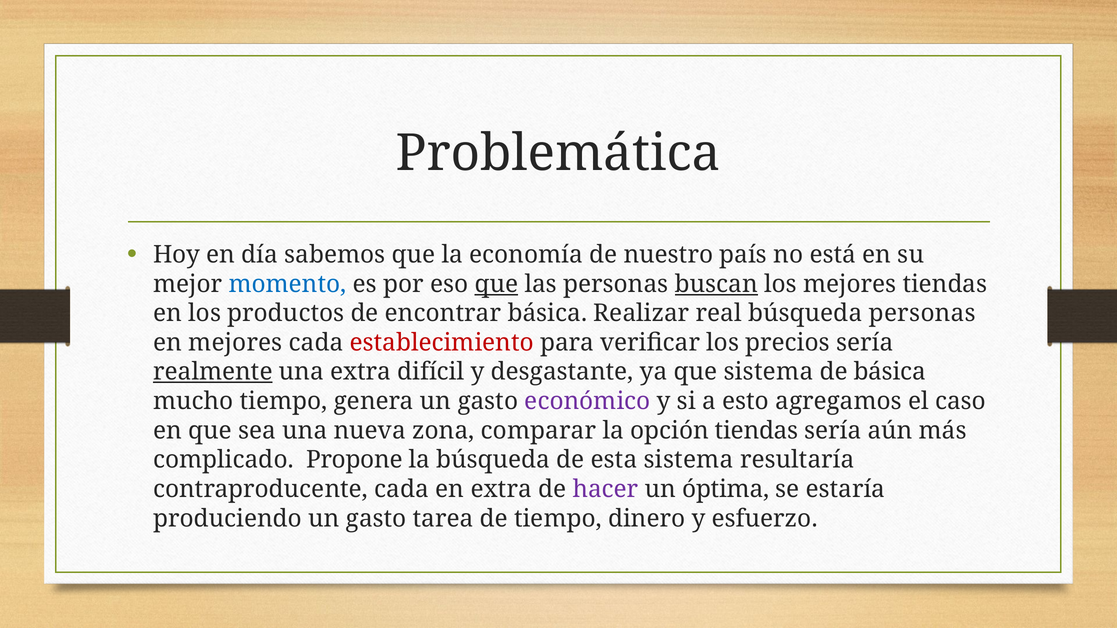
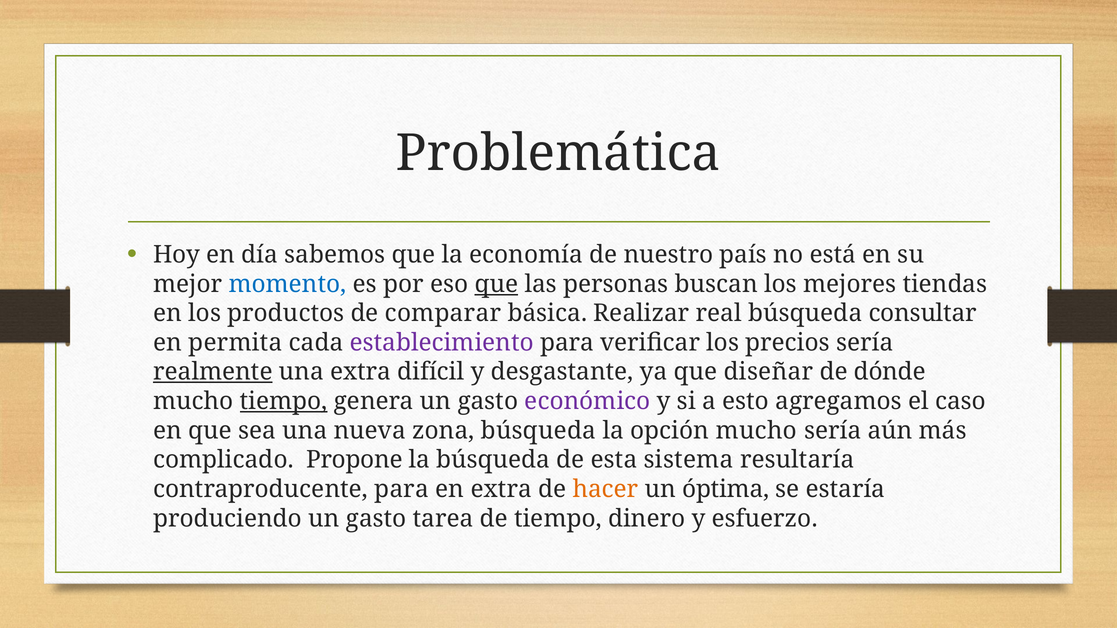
buscan underline: present -> none
encontrar: encontrar -> comparar
búsqueda personas: personas -> consultar
en mejores: mejores -> permita
establecimiento colour: red -> purple
que sistema: sistema -> diseñar
de básica: básica -> dónde
tiempo at (284, 401) underline: none -> present
zona comparar: comparar -> búsqueda
opción tiendas: tiendas -> mucho
contraproducente cada: cada -> para
hacer colour: purple -> orange
